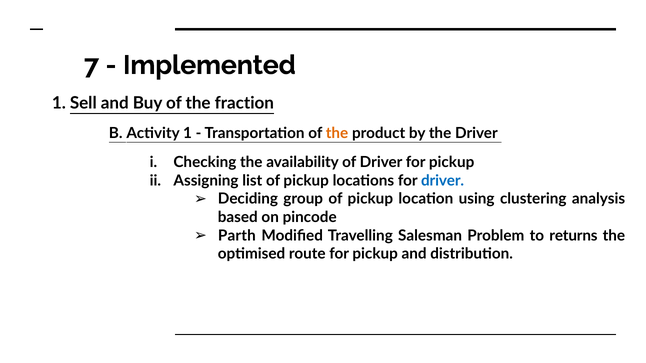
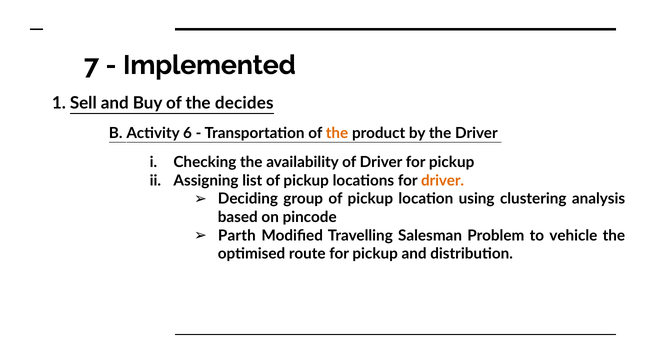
fraction: fraction -> decides
1: 1 -> 6
driver at (443, 181) colour: blue -> orange
returns: returns -> vehicle
